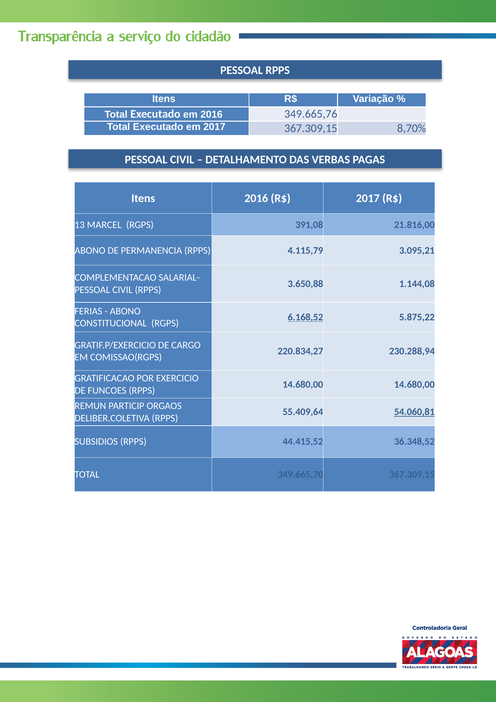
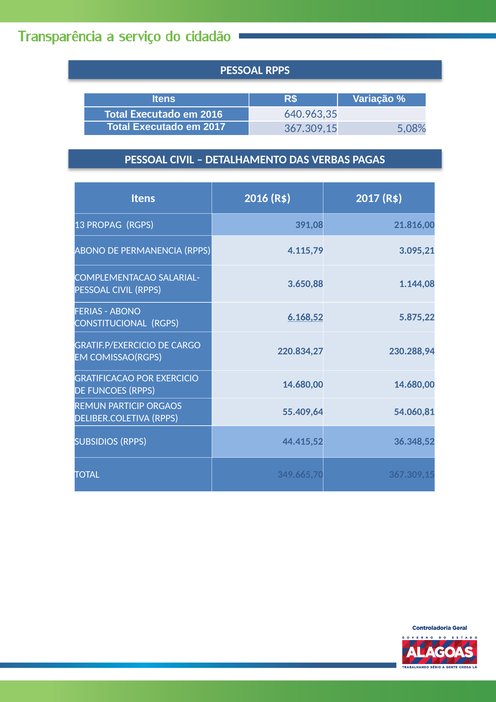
349.665,76: 349.665,76 -> 640.963,35
8,70%: 8,70% -> 5,08%
MARCEL: MARCEL -> PROPAG
54.060,81 underline: present -> none
